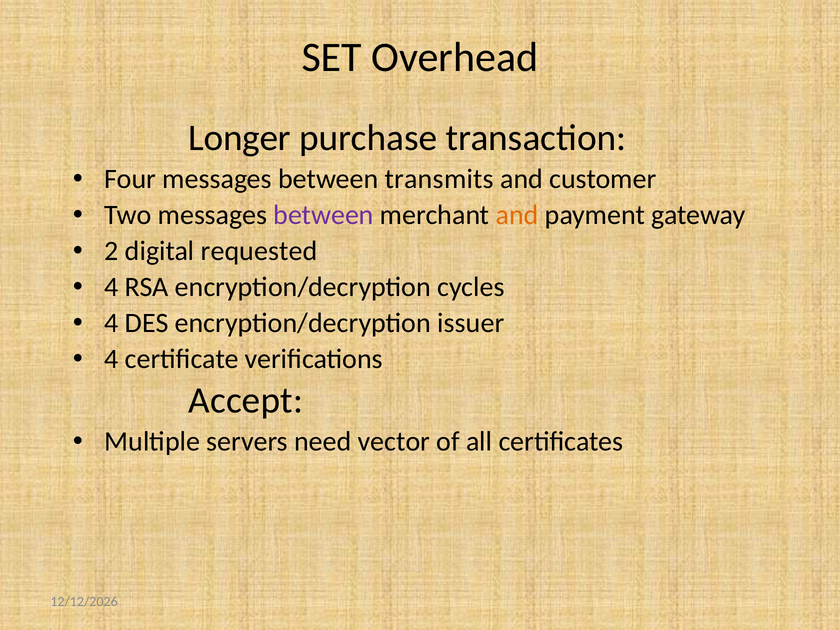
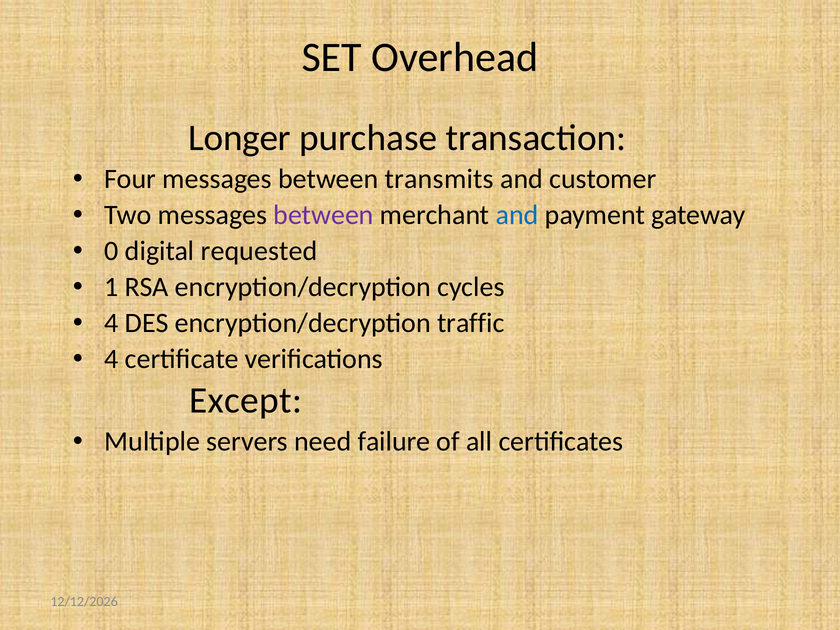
and at (517, 215) colour: orange -> blue
2: 2 -> 0
4 at (112, 287): 4 -> 1
issuer: issuer -> traffic
Accept: Accept -> Except
vector: vector -> failure
